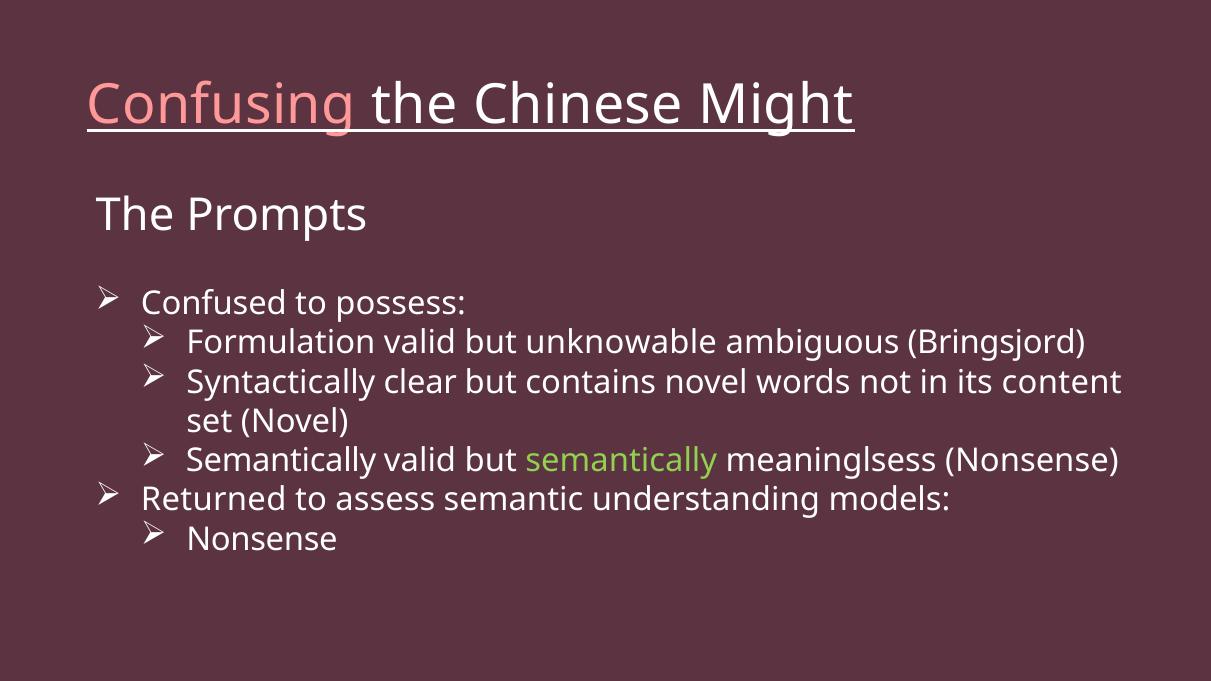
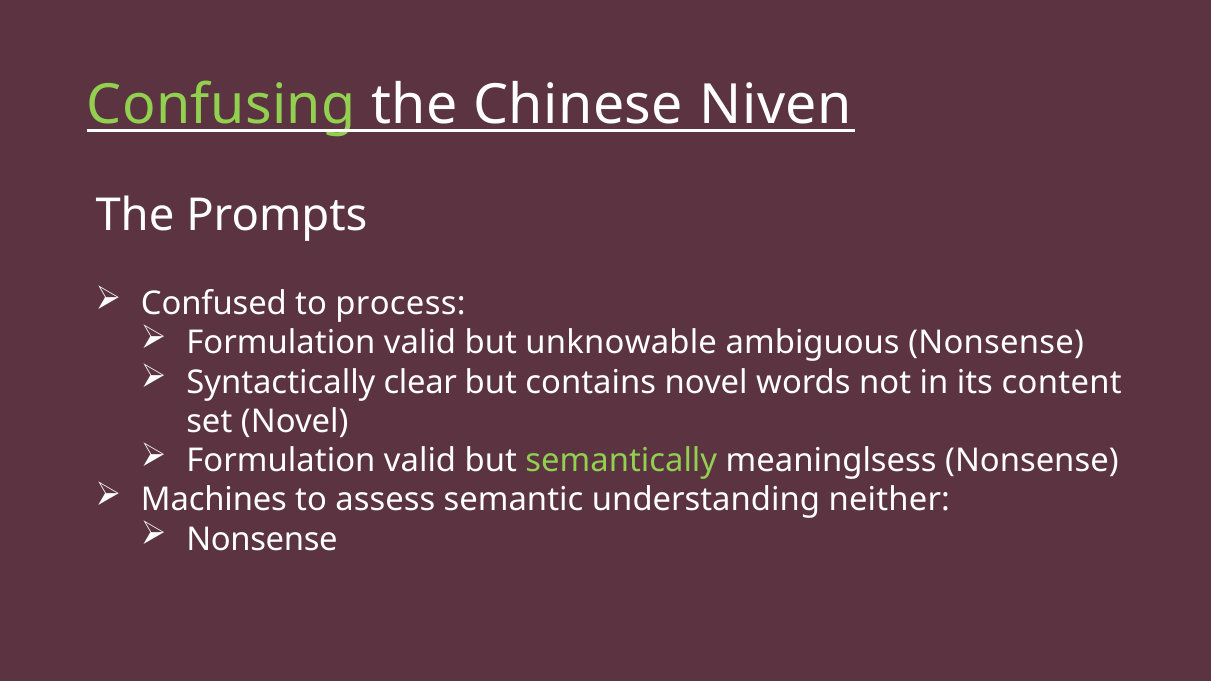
Confusing colour: pink -> light green
Might: Might -> Niven
possess: possess -> process
ambiguous Bringsjord: Bringsjord -> Nonsense
Semantically at (281, 461): Semantically -> Formulation
Returned: Returned -> Machines
models: models -> neither
